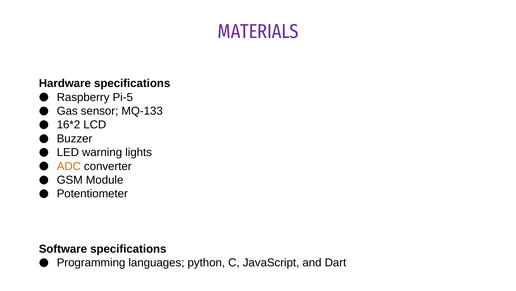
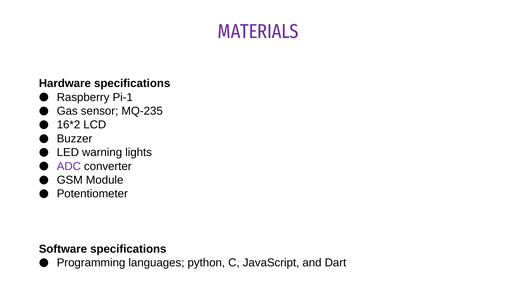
Pi-5: Pi-5 -> Pi-1
MQ-133: MQ-133 -> MQ-235
ADC colour: orange -> purple
